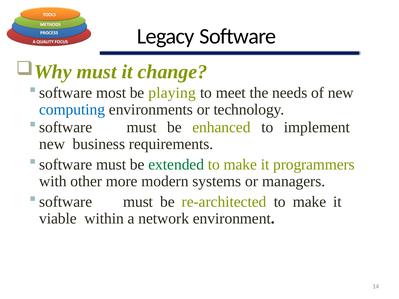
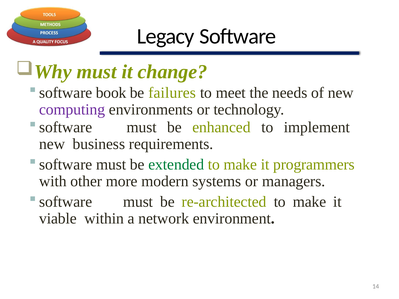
most: most -> book
playing: playing -> failures
computing colour: blue -> purple
